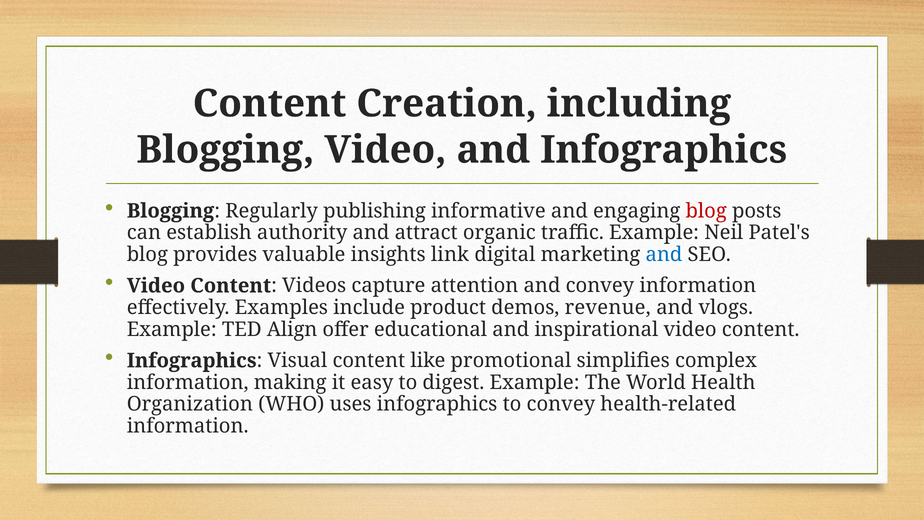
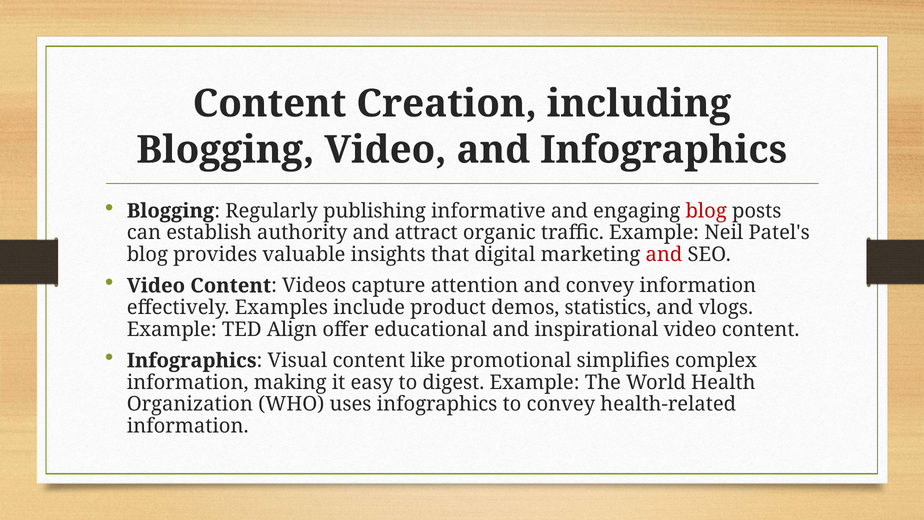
link: link -> that
and at (664, 254) colour: blue -> red
revenue: revenue -> statistics
